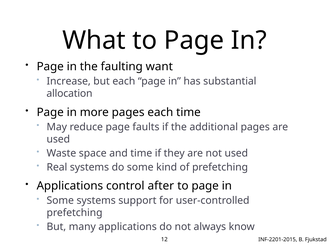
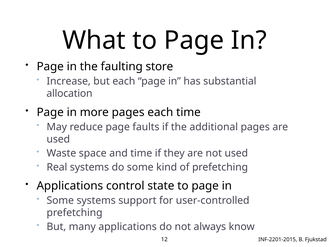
want: want -> store
after: after -> state
